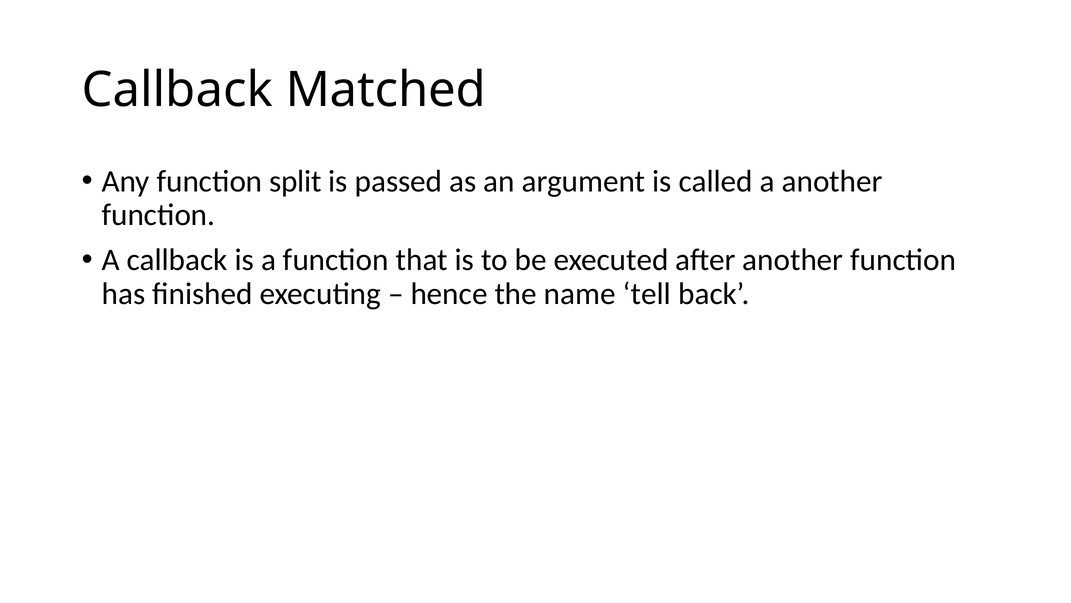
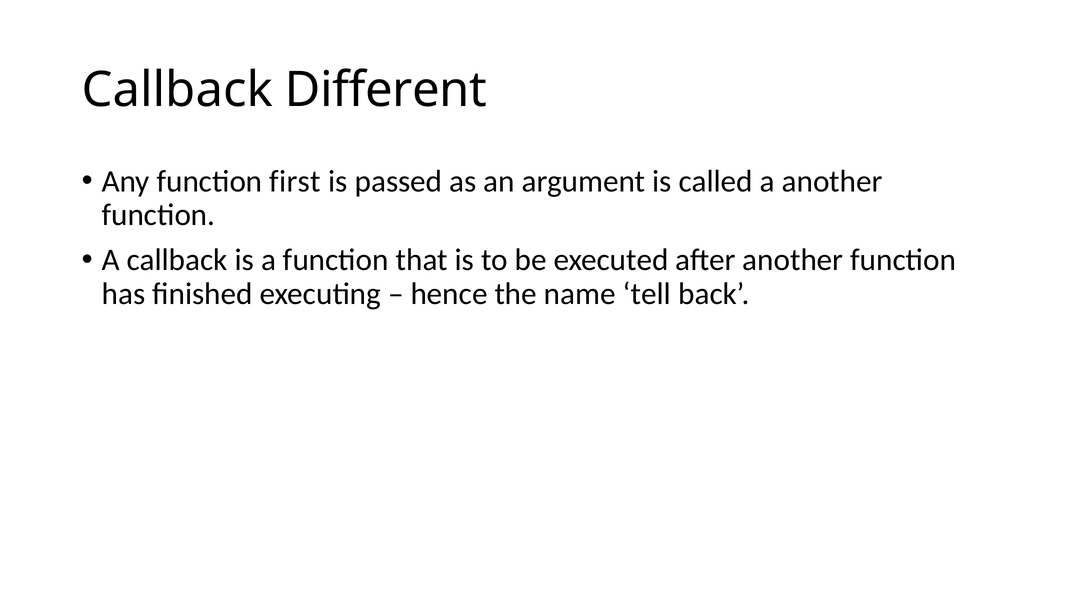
Matched: Matched -> Different
split: split -> first
